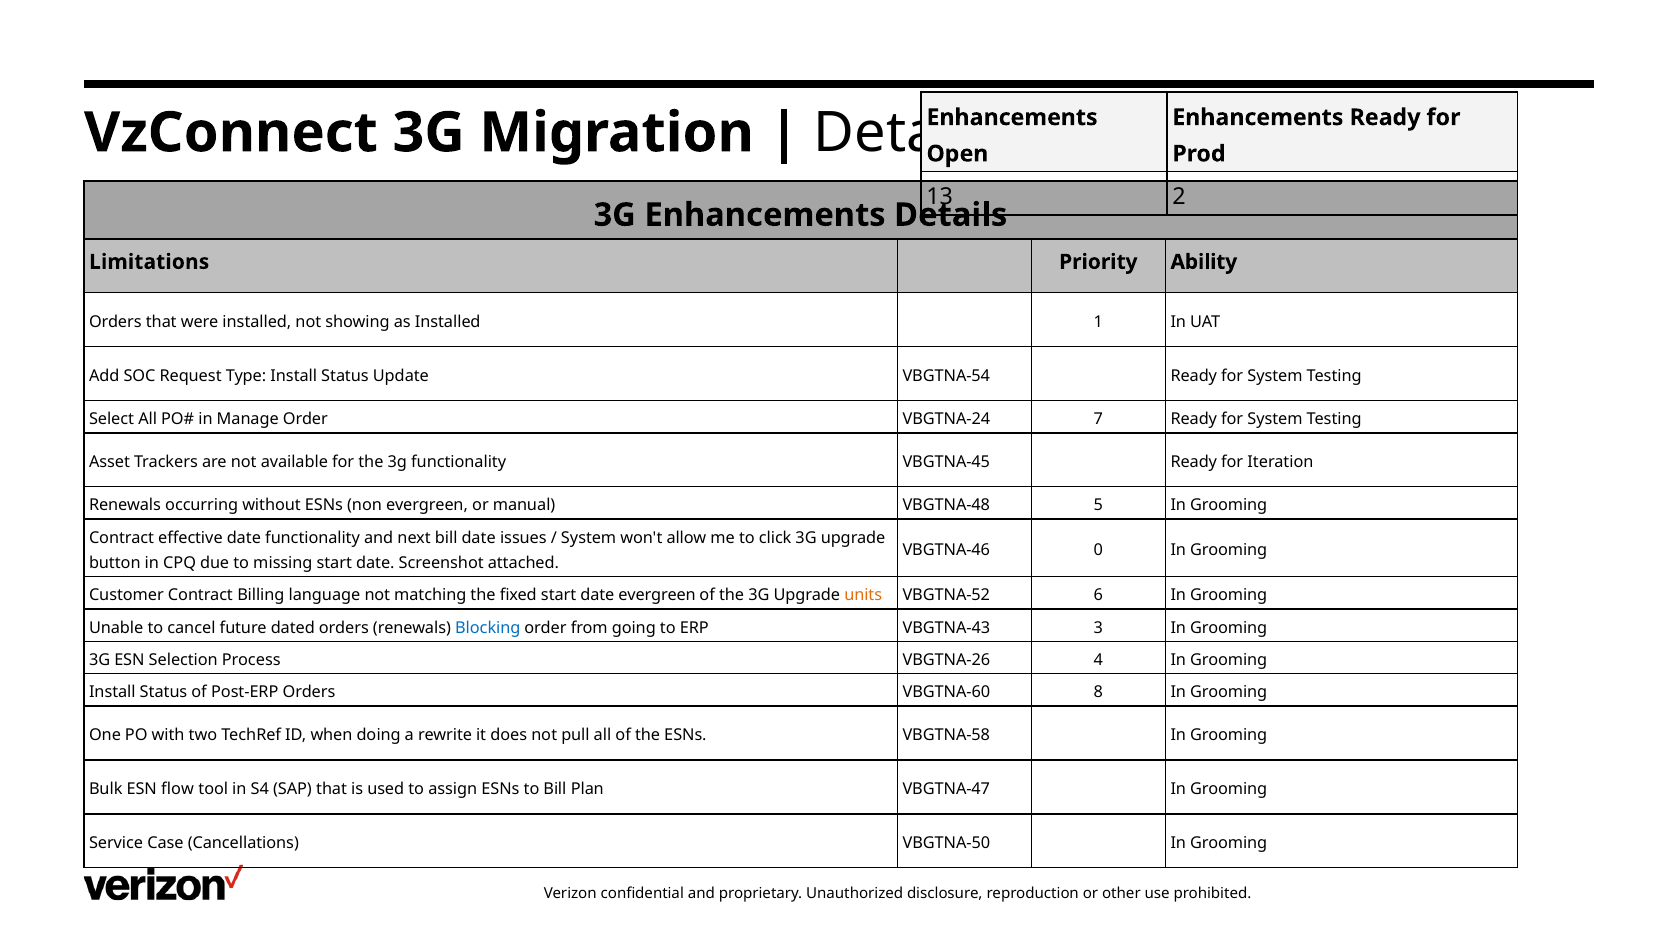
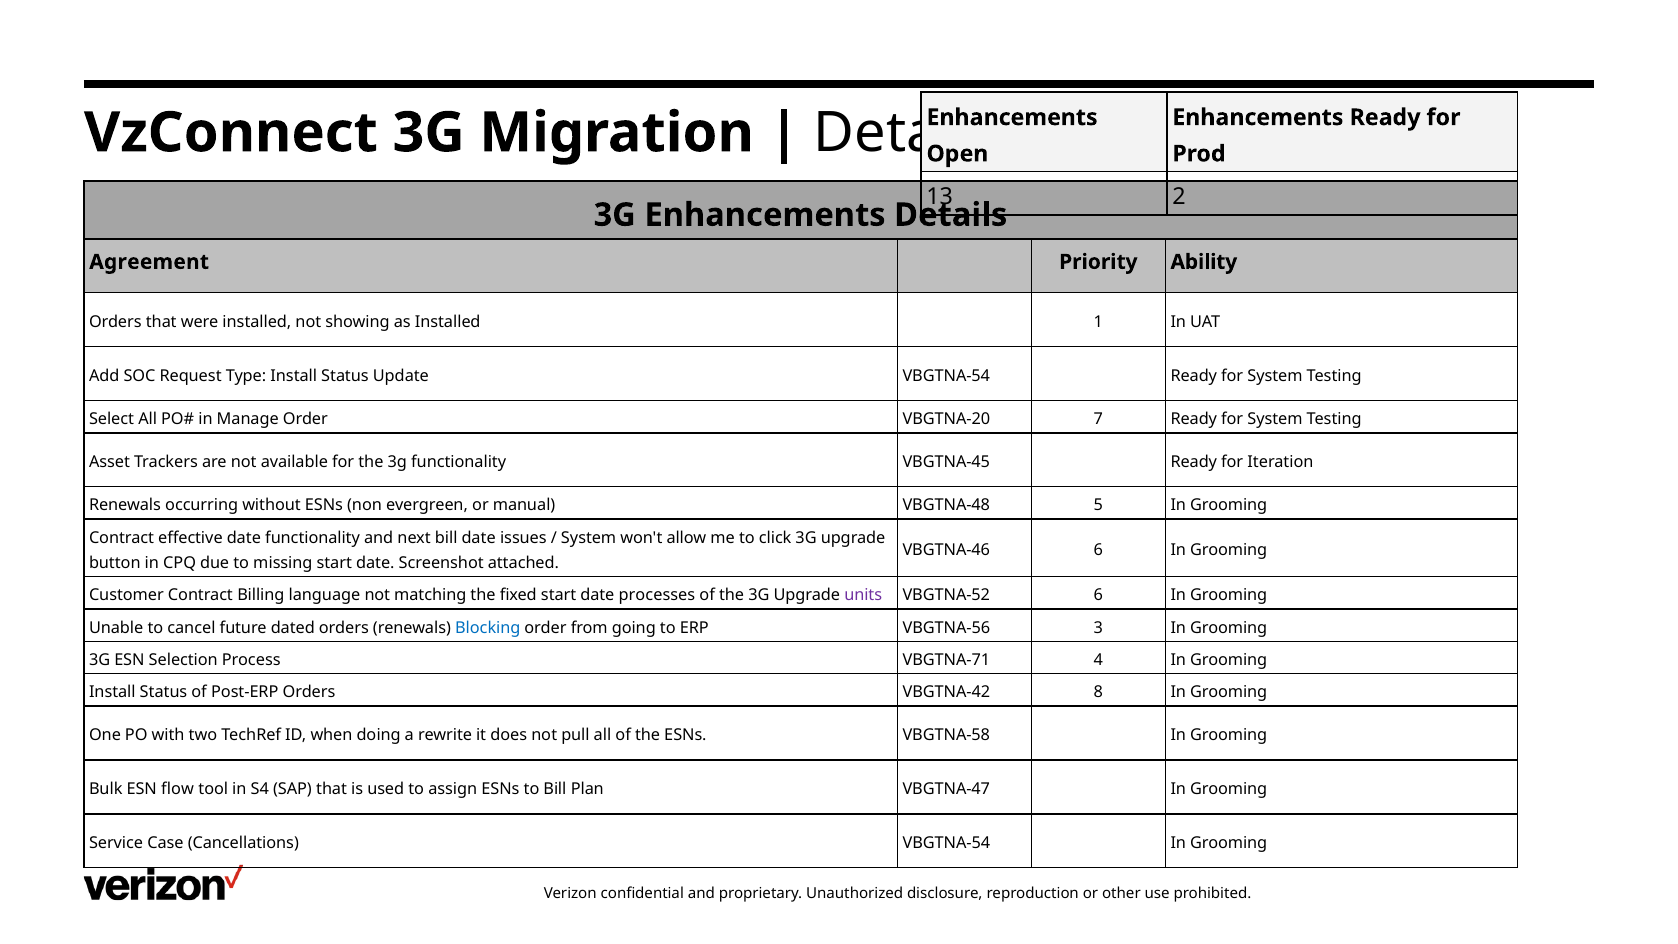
Limitations: Limitations -> Agreement
VBGTNA-24: VBGTNA-24 -> VBGTNA-20
VBGTNA-46 0: 0 -> 6
date evergreen: evergreen -> processes
units colour: orange -> purple
VBGTNA-43: VBGTNA-43 -> VBGTNA-56
VBGTNA-26: VBGTNA-26 -> VBGTNA-71
VBGTNA-60: VBGTNA-60 -> VBGTNA-42
Cancellations VBGTNA-50: VBGTNA-50 -> VBGTNA-54
